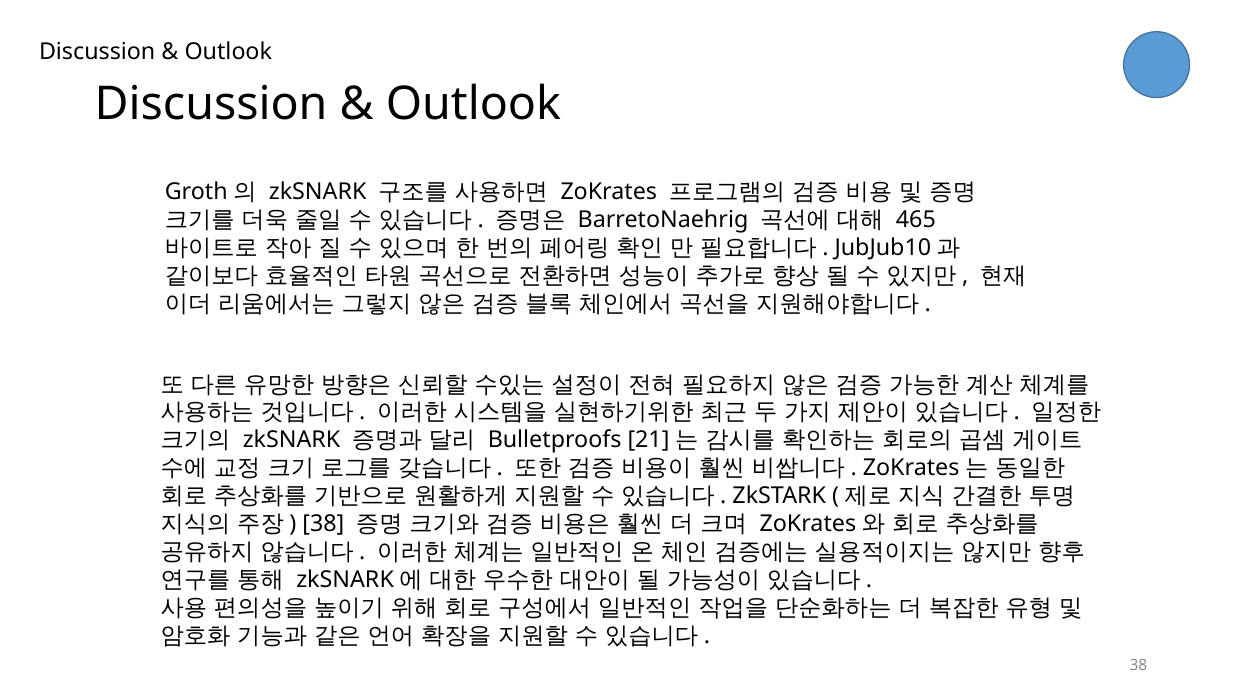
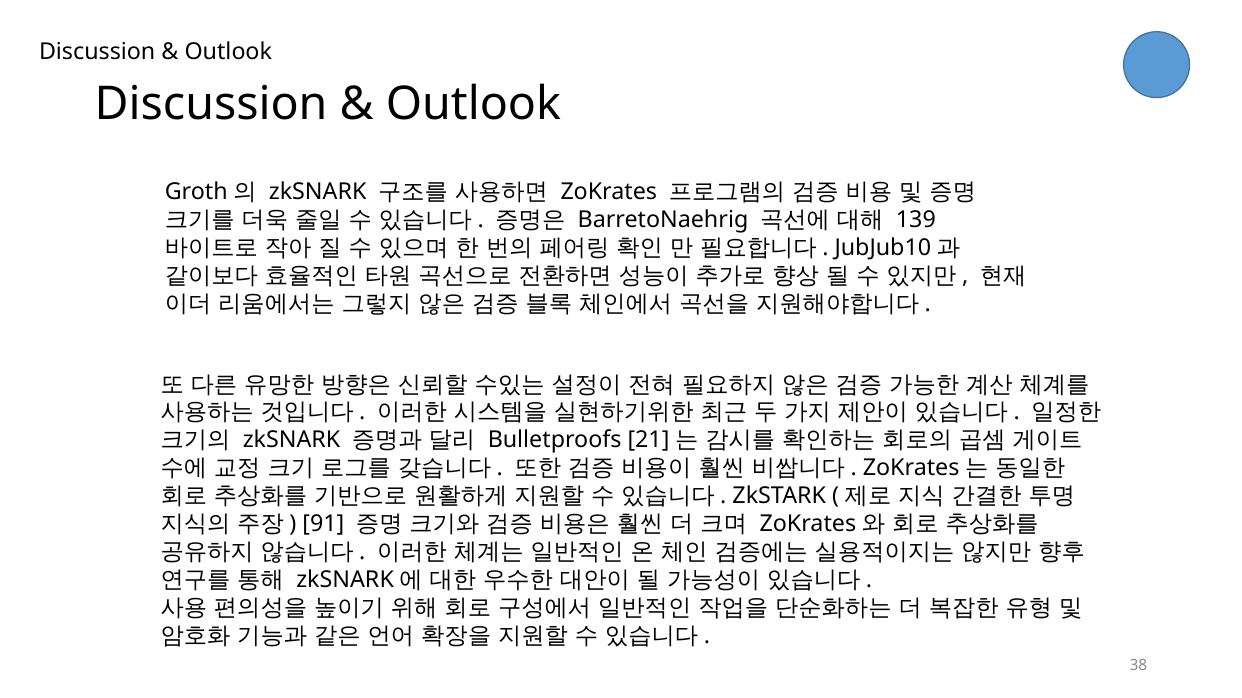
465: 465 -> 139
38 at (323, 524): 38 -> 91
